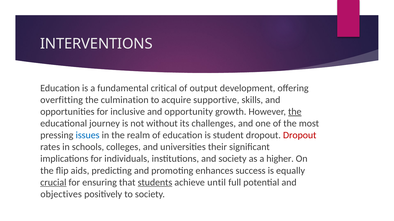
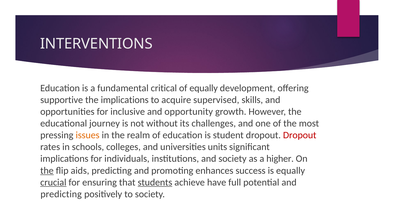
of output: output -> equally
overfitting: overfitting -> supportive
the culmination: culmination -> implications
supportive: supportive -> supervised
the at (295, 112) underline: present -> none
issues colour: blue -> orange
their: their -> units
the at (47, 171) underline: none -> present
until: until -> have
objectives at (61, 195): objectives -> predicting
